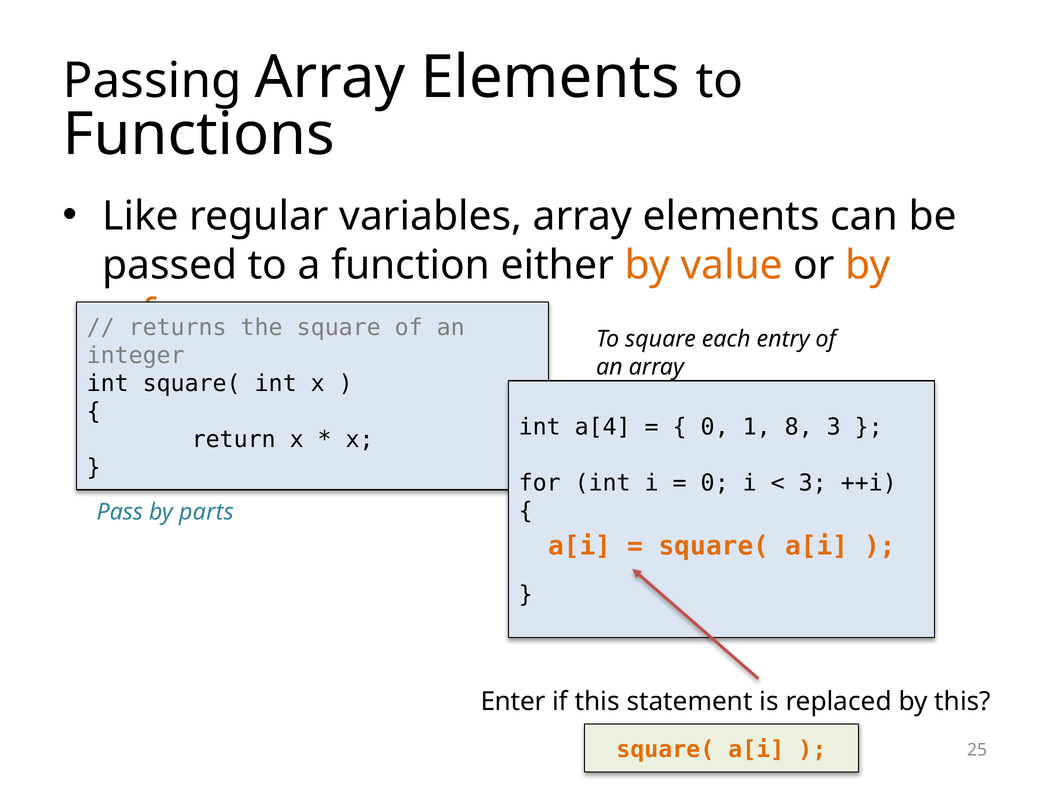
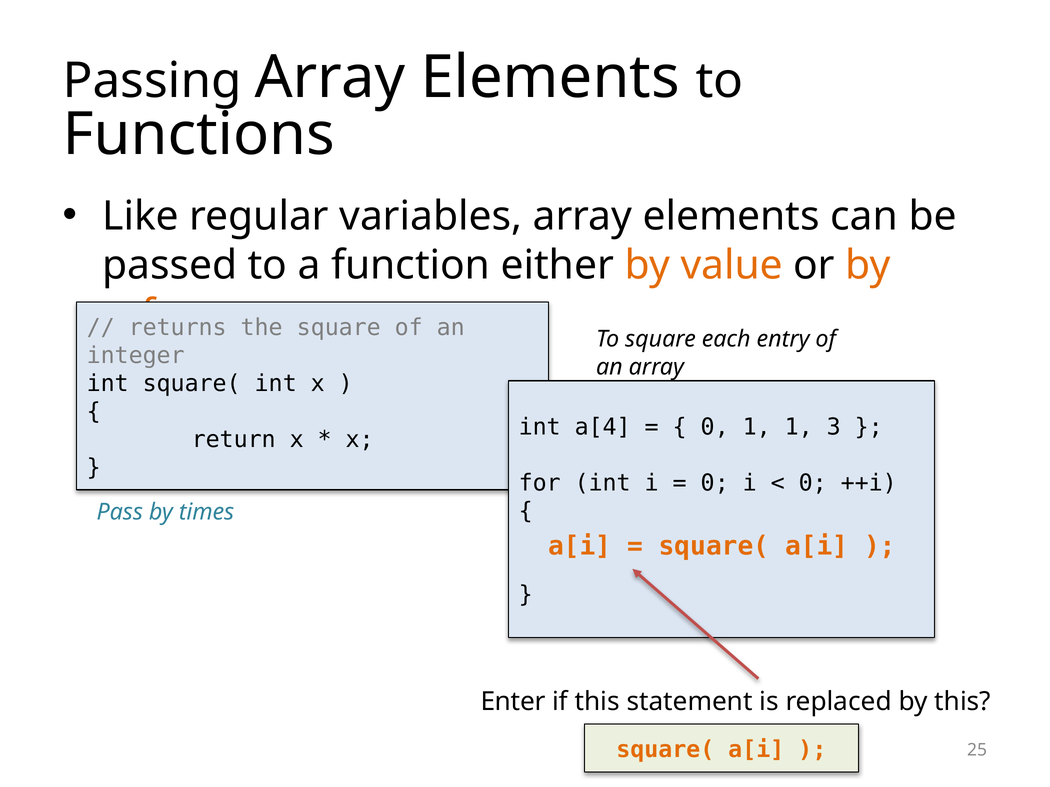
1 8: 8 -> 1
3 at (813, 483): 3 -> 0
parts: parts -> times
